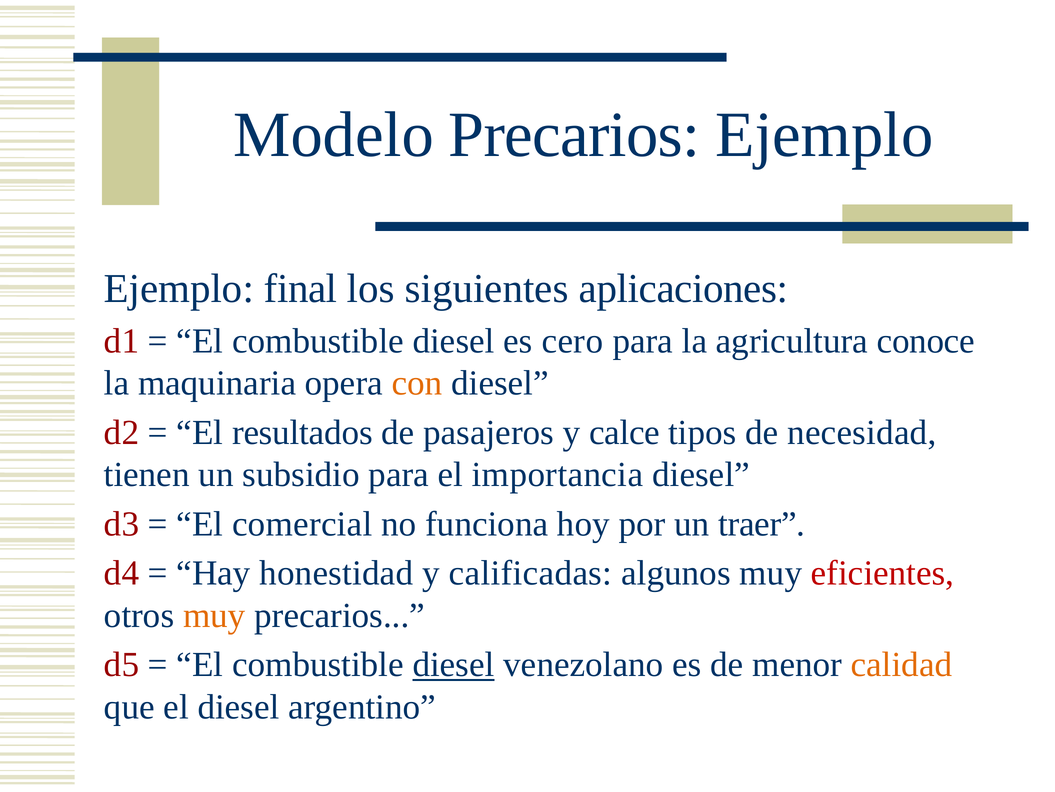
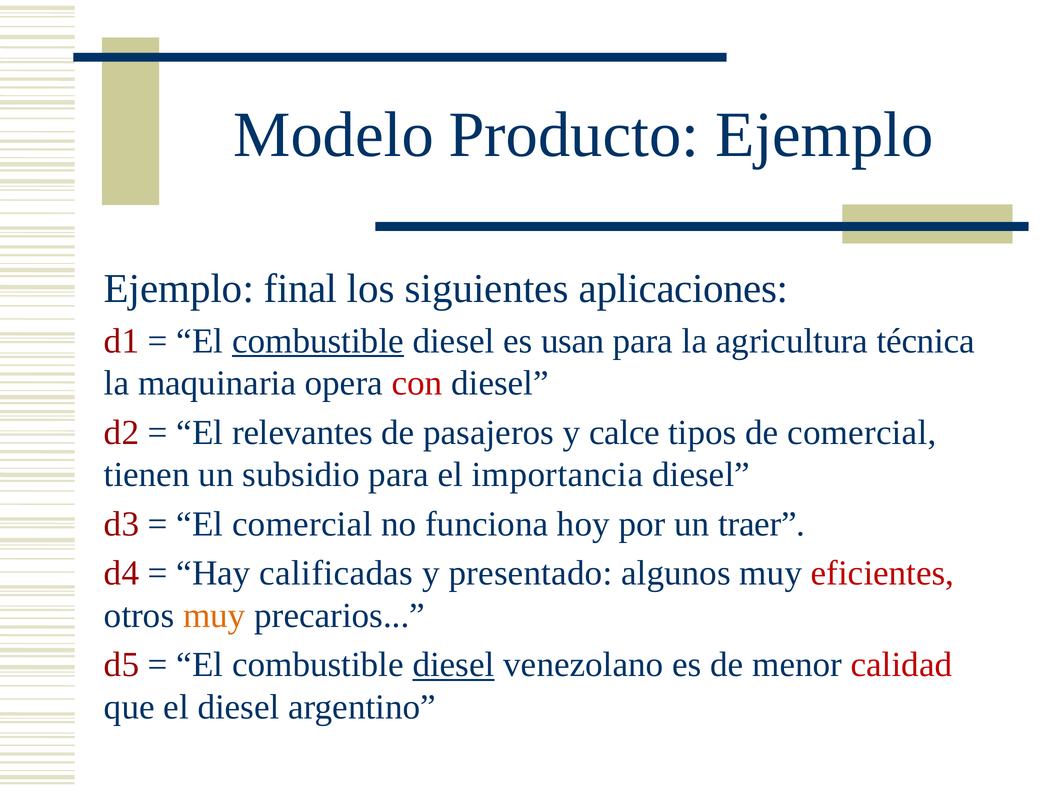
Modelo Precarios: Precarios -> Producto
combustible at (318, 341) underline: none -> present
cero: cero -> usan
conoce: conoce -> técnica
con colour: orange -> red
resultados: resultados -> relevantes
de necesidad: necesidad -> comercial
honestidad: honestidad -> calificadas
calificadas: calificadas -> presentado
calidad colour: orange -> red
